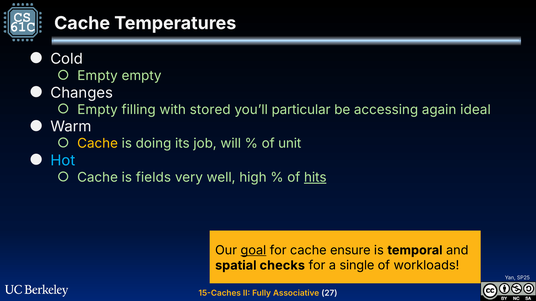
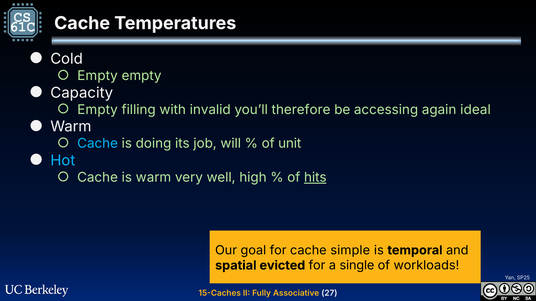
Changes: Changes -> Capacity
stored: stored -> invalid
particular: particular -> therefore
Cache at (98, 144) colour: yellow -> light blue
is fields: fields -> warm
goal underline: present -> none
ensure: ensure -> simple
checks: checks -> evicted
